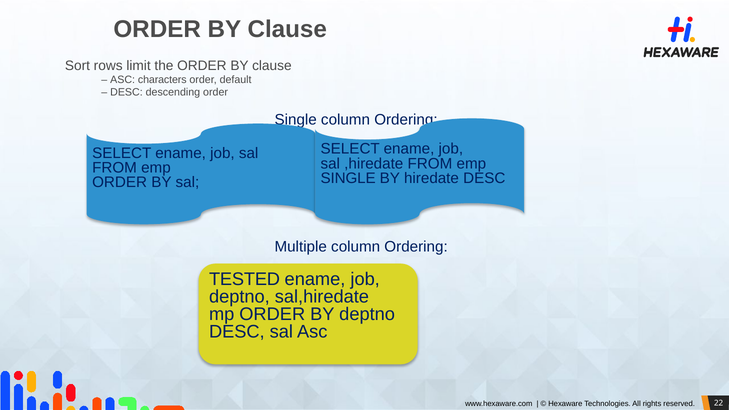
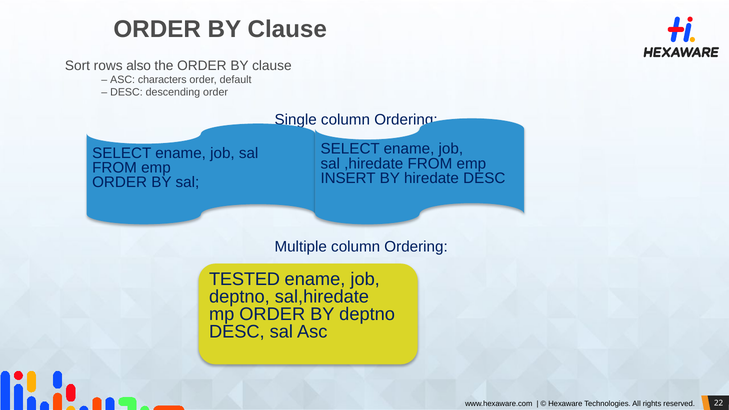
limit: limit -> also
SINGLE at (348, 178): SINGLE -> INSERT
